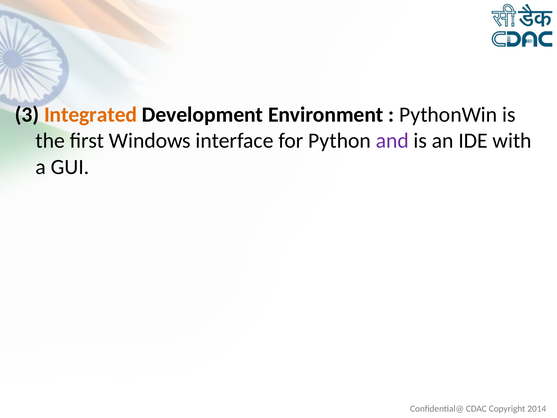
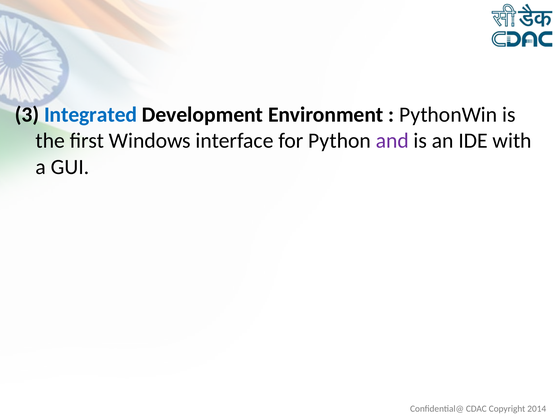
Integrated colour: orange -> blue
